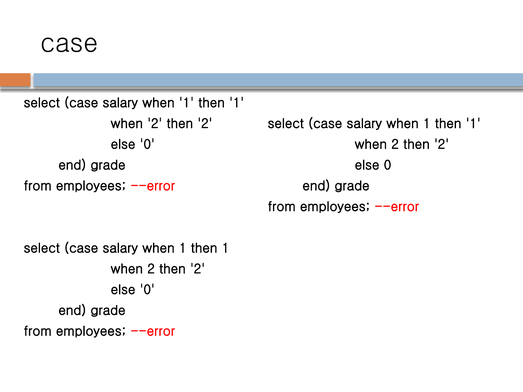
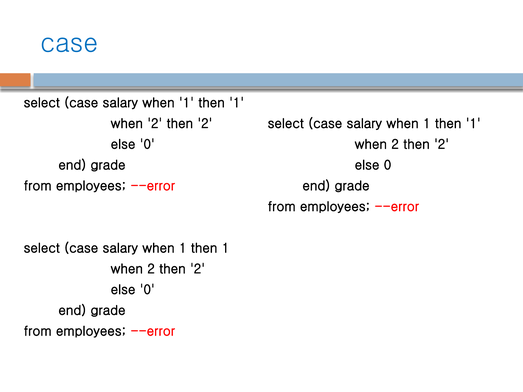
case at (69, 43) colour: black -> blue
